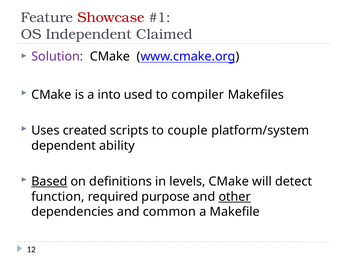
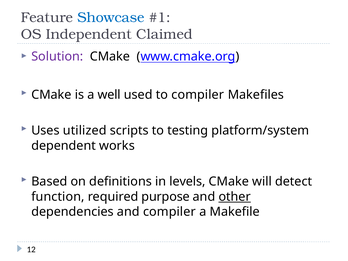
Showcase colour: red -> blue
into: into -> well
created: created -> utilized
couple: couple -> testing
ability: ability -> works
Based underline: present -> none
and common: common -> compiler
